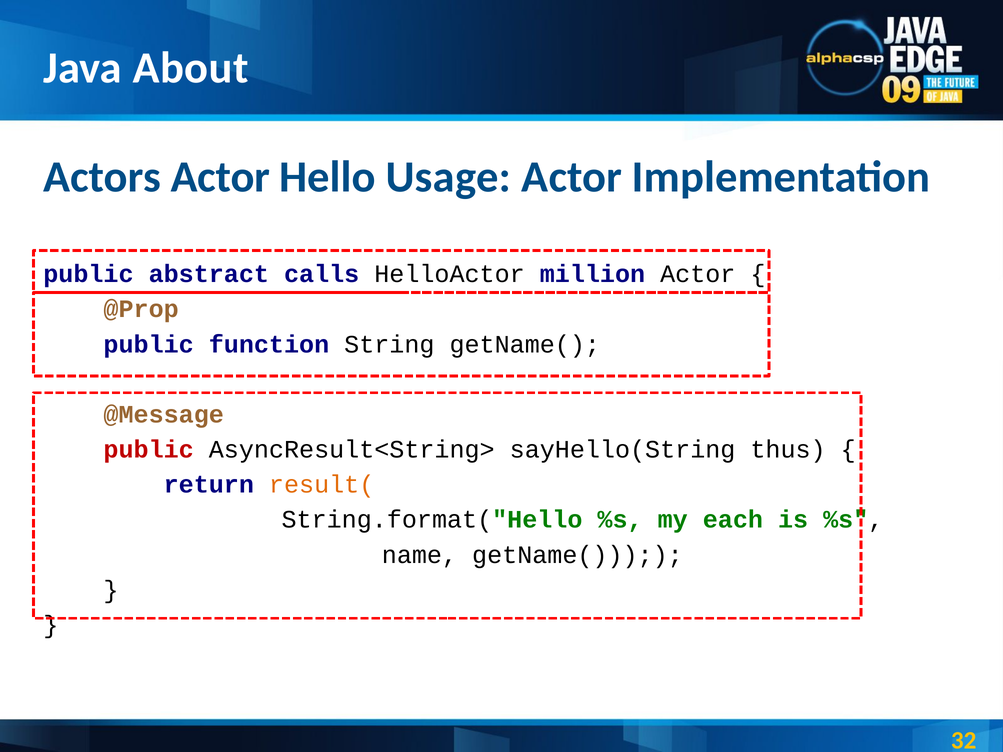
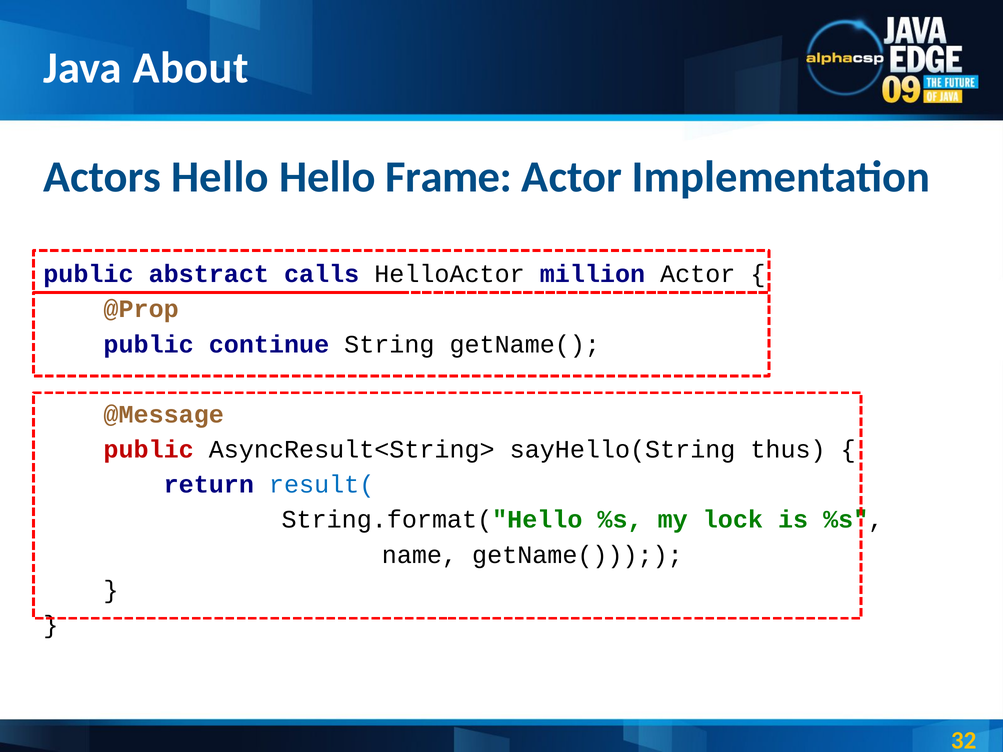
Actors Actor: Actor -> Hello
Usage: Usage -> Frame
function: function -> continue
result( colour: orange -> blue
each: each -> lock
